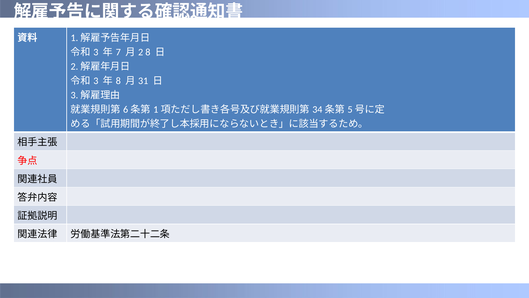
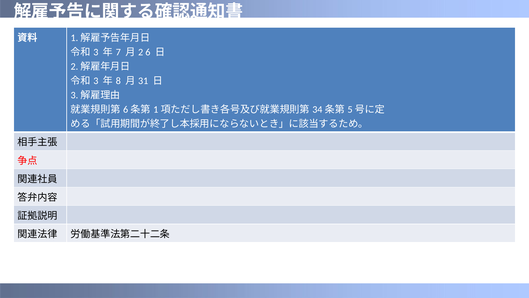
8 at (148, 52): 8 -> 6
